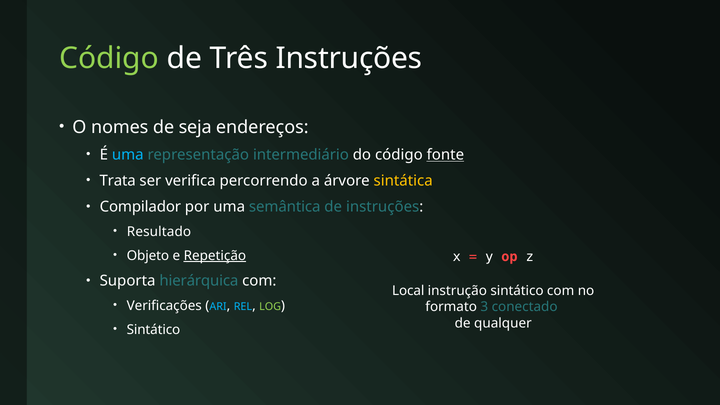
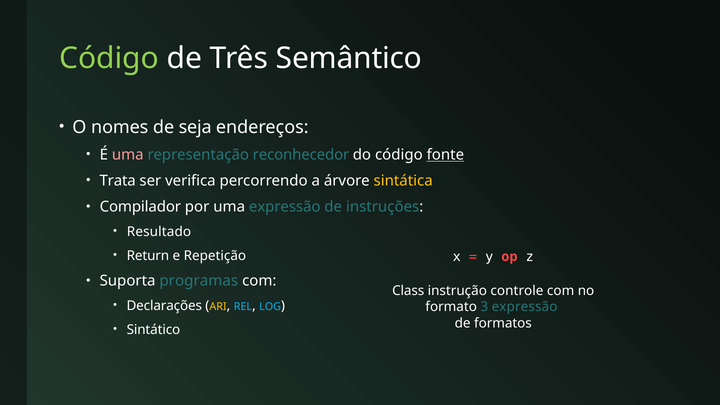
Três Instruções: Instruções -> Semântico
uma at (128, 155) colour: light blue -> pink
intermediário: intermediário -> reconhecedor
uma semântica: semântica -> expressão
Objeto: Objeto -> Return
Repetição underline: present -> none
hierárquica: hierárquica -> programas
Local: Local -> Class
instrução sintático: sintático -> controle
Verificações: Verificações -> Declarações
ARI colour: light blue -> yellow
LOG colour: light green -> light blue
3 conectado: conectado -> expressão
qualquer: qualquer -> formatos
